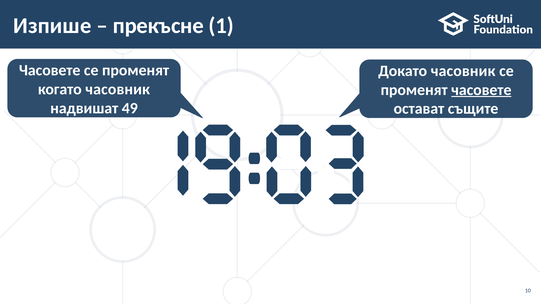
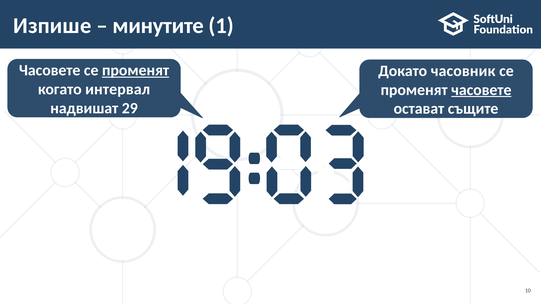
прекъсне: прекъсне -> минутите
променят at (136, 70) underline: none -> present
когато часовник: часовник -> интервал
49: 49 -> 29
